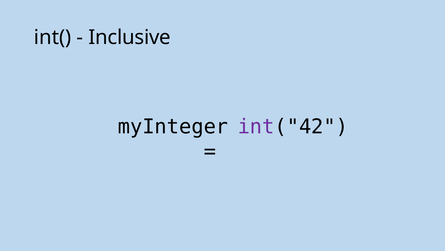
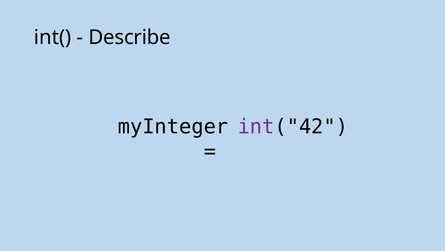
Inclusive: Inclusive -> Describe
